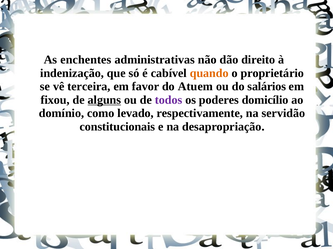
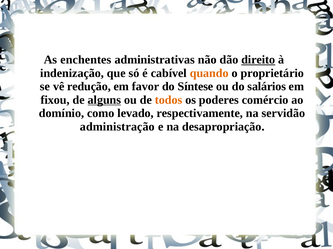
direito underline: none -> present
terceira: terceira -> redução
Atuem: Atuem -> Síntese
todos colour: purple -> orange
domicílio: domicílio -> comércio
constitucionais: constitucionais -> administração
